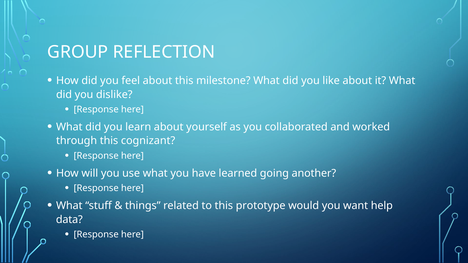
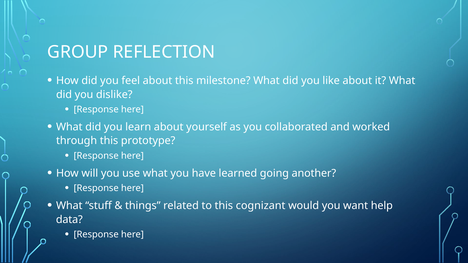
cognizant: cognizant -> prototype
prototype: prototype -> cognizant
